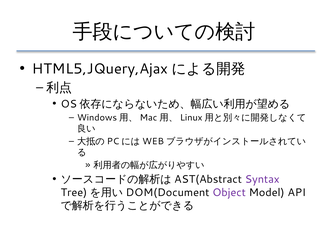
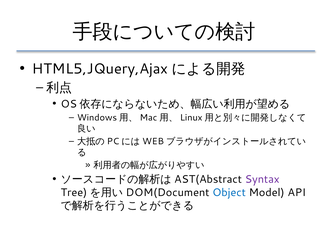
Object colour: purple -> blue
